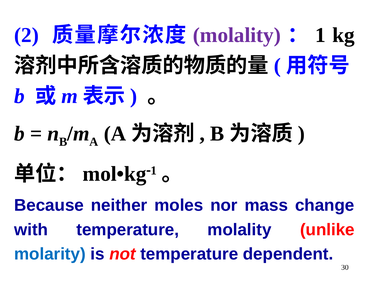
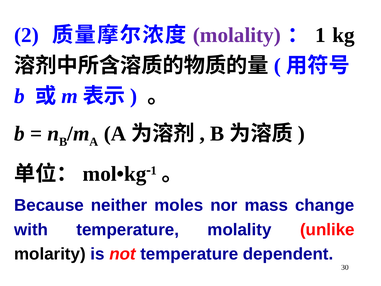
molarity colour: blue -> black
